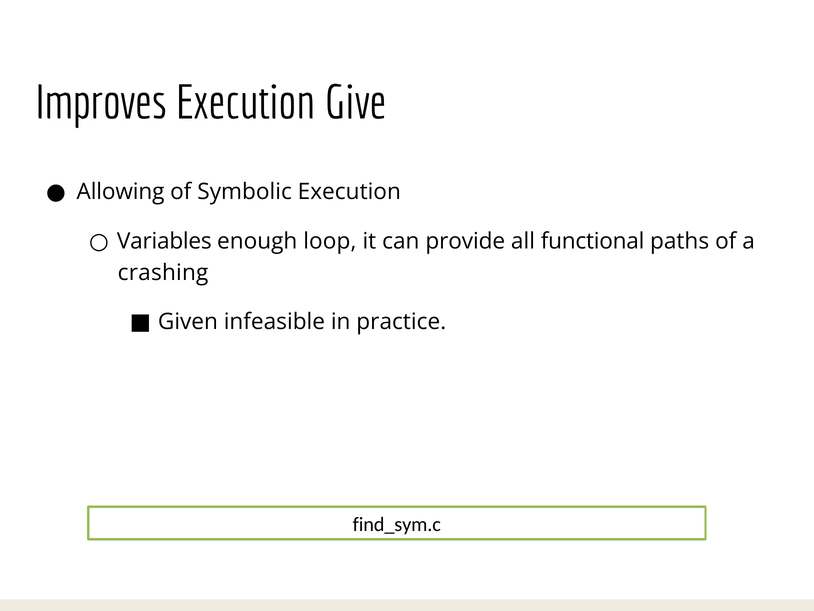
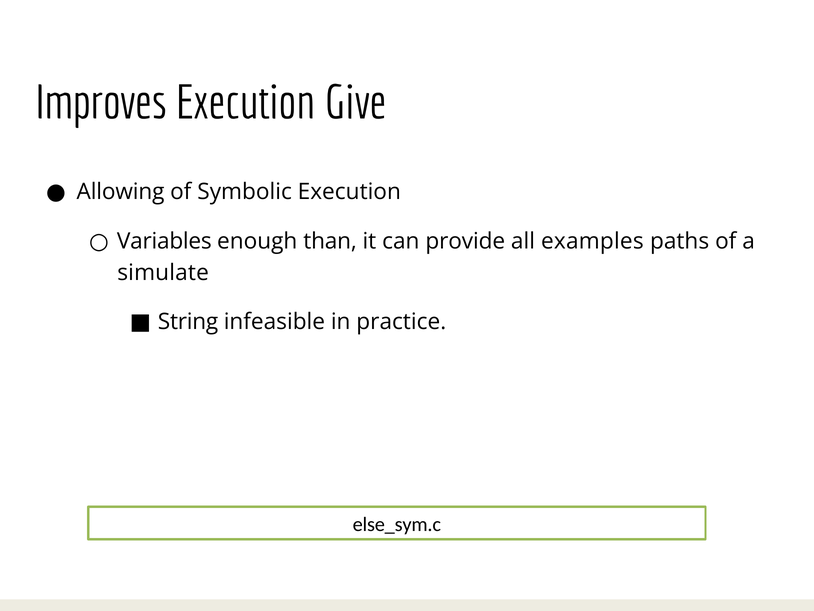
loop: loop -> than
functional: functional -> examples
crashing: crashing -> simulate
Given: Given -> String
find_sym.c: find_sym.c -> else_sym.c
